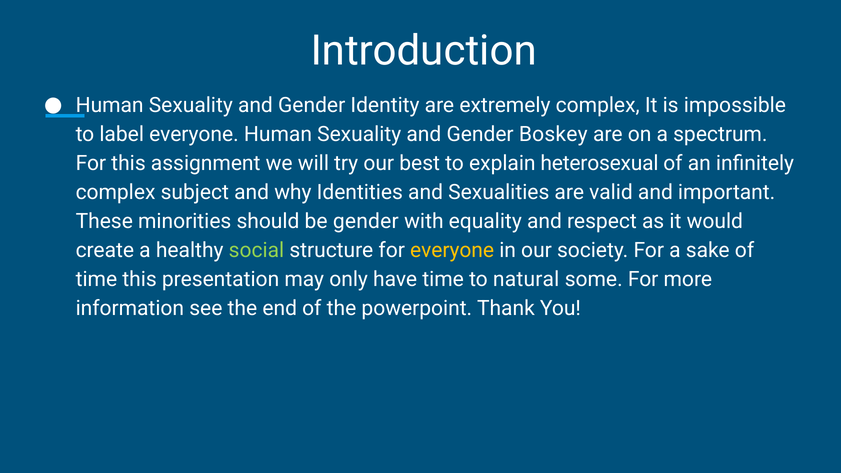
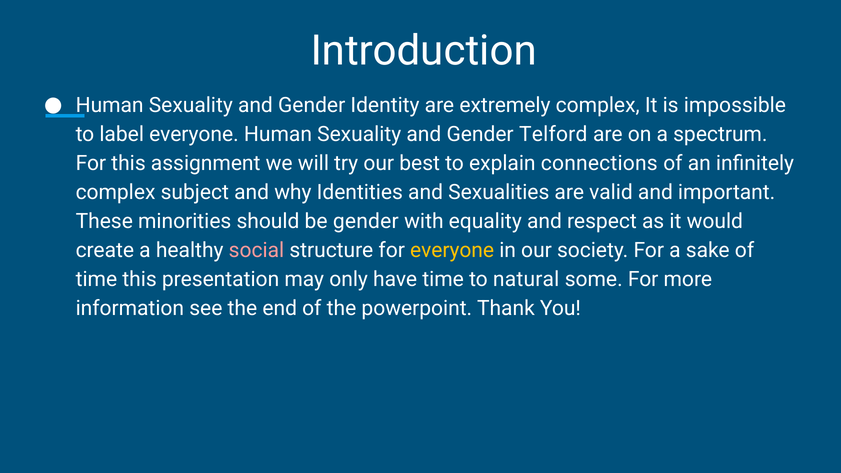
Boskey: Boskey -> Telford
heterosexual: heterosexual -> connections
social colour: light green -> pink
